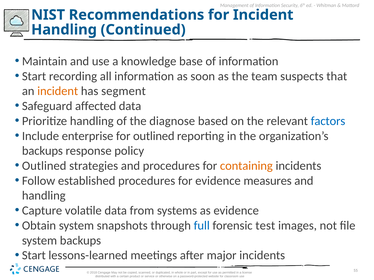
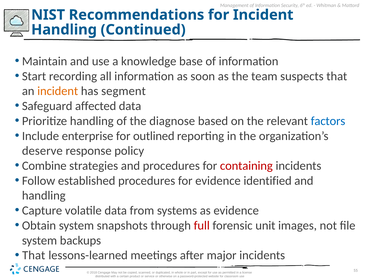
backups at (42, 151): backups -> deserve
Outlined at (44, 166): Outlined -> Combine
containing colour: orange -> red
measures: measures -> identified
full colour: blue -> red
test: test -> unit
Start at (34, 256): Start -> That
